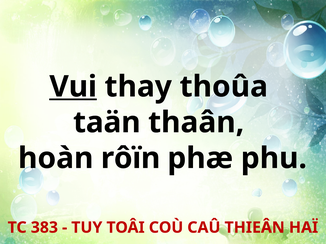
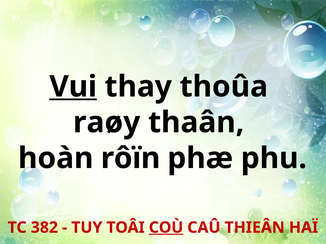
taän: taän -> raøy
383: 383 -> 382
COÙ underline: none -> present
